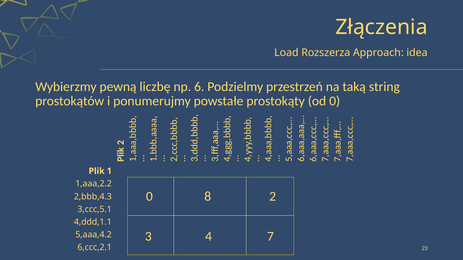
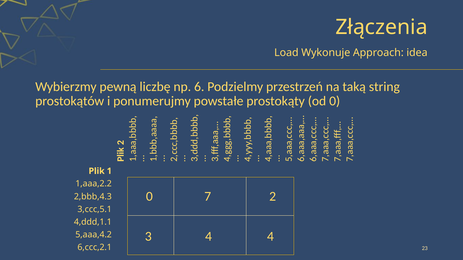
Rozszerza: Rozszerza -> Wykonuje
0 8: 8 -> 7
4 7: 7 -> 4
